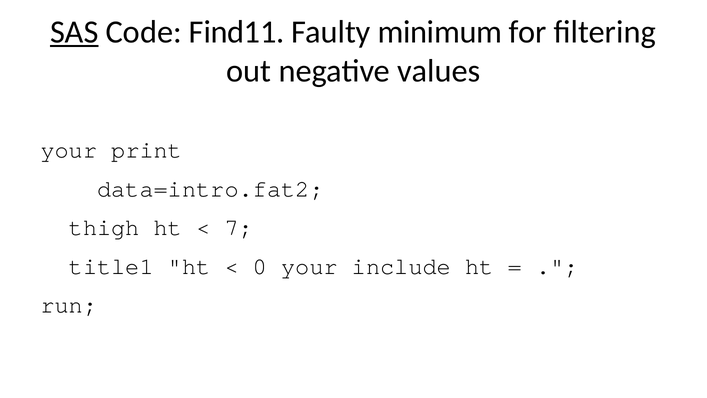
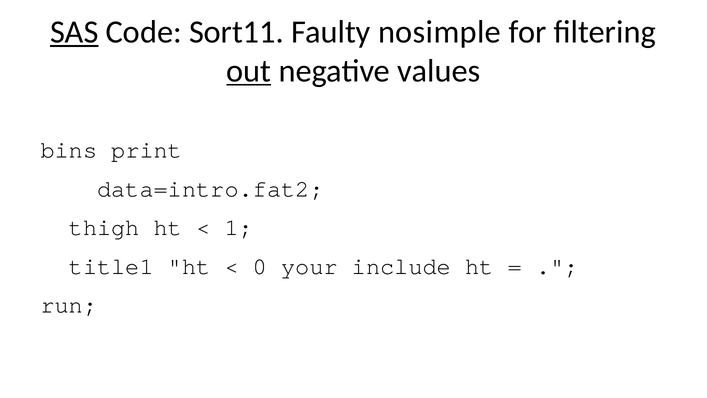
Find11: Find11 -> Sort11
minimum: minimum -> nosimple
out underline: none -> present
your at (69, 150): your -> bins
7: 7 -> 1
